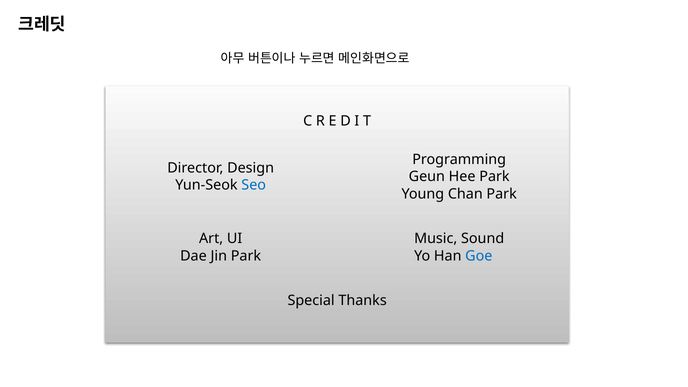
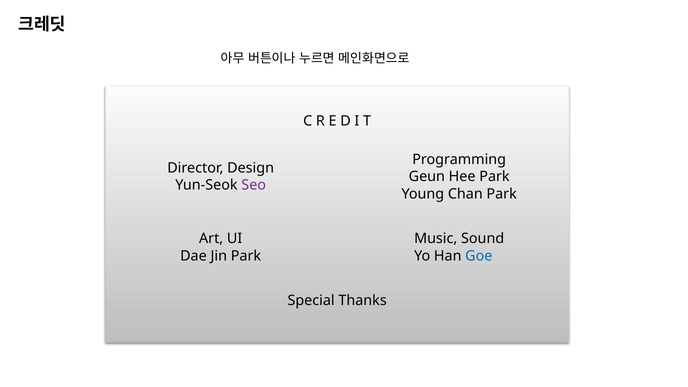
Seo colour: blue -> purple
